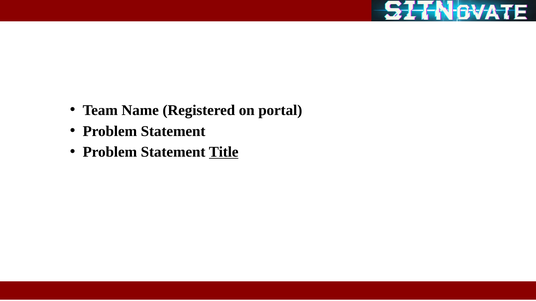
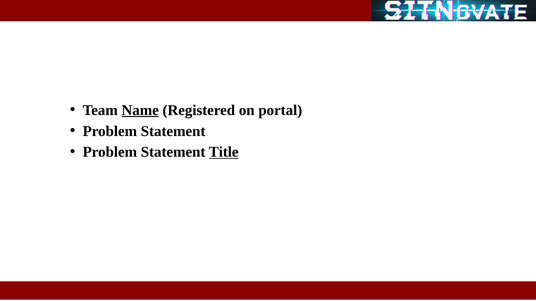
Name underline: none -> present
